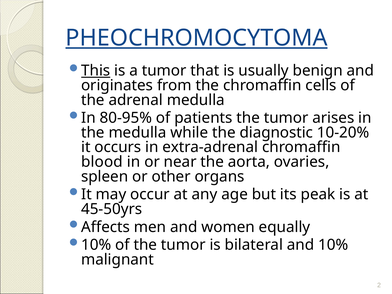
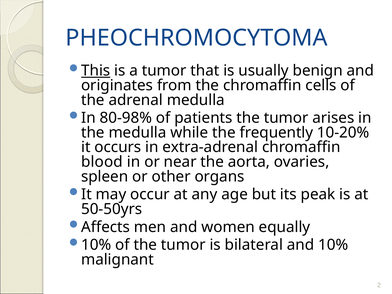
PHEOCHROMOCYTOMA underline: present -> none
80-95%: 80-95% -> 80-98%
diagnostic: diagnostic -> frequently
45-50yrs: 45-50yrs -> 50-50yrs
